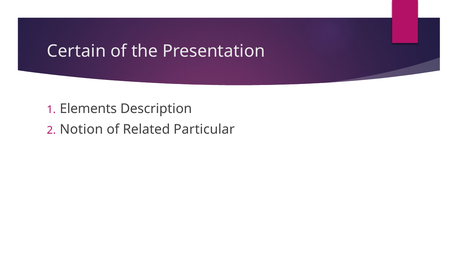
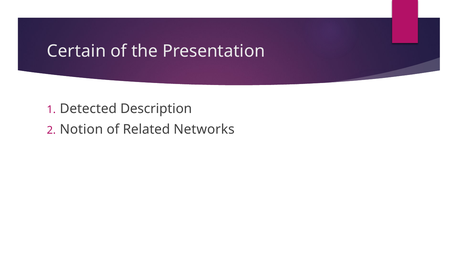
Elements: Elements -> Detected
Particular: Particular -> Networks
